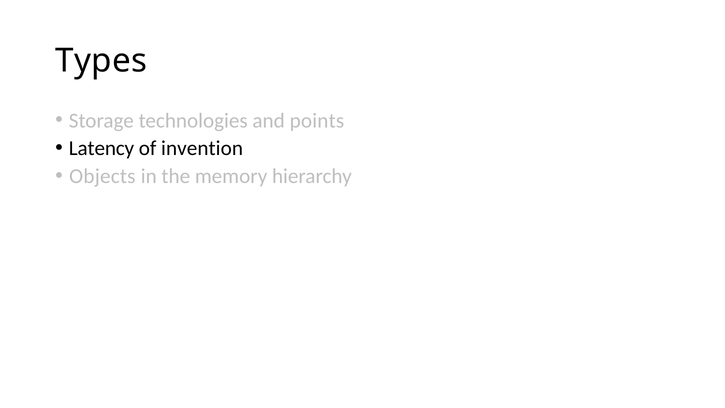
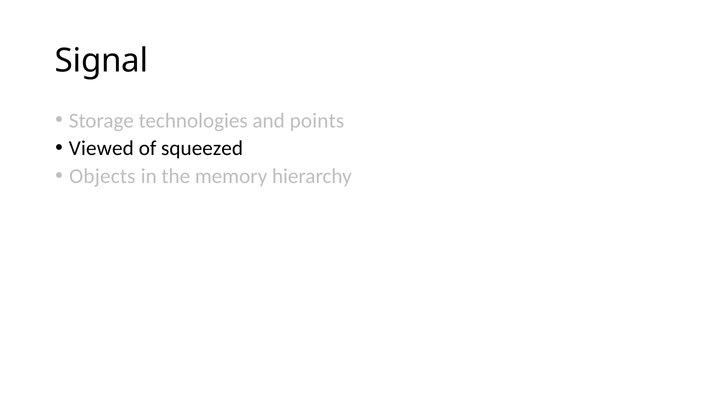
Types: Types -> Signal
Latency: Latency -> Viewed
invention: invention -> squeezed
